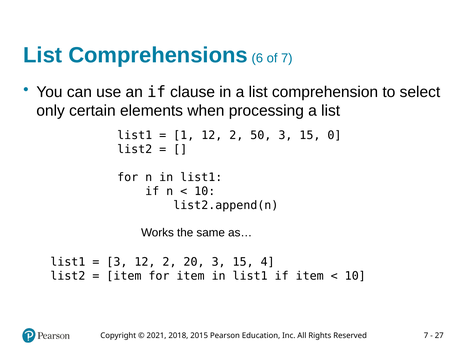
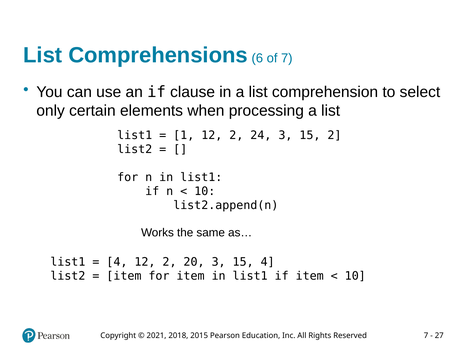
50: 50 -> 24
15 0: 0 -> 2
3 at (117, 262): 3 -> 4
